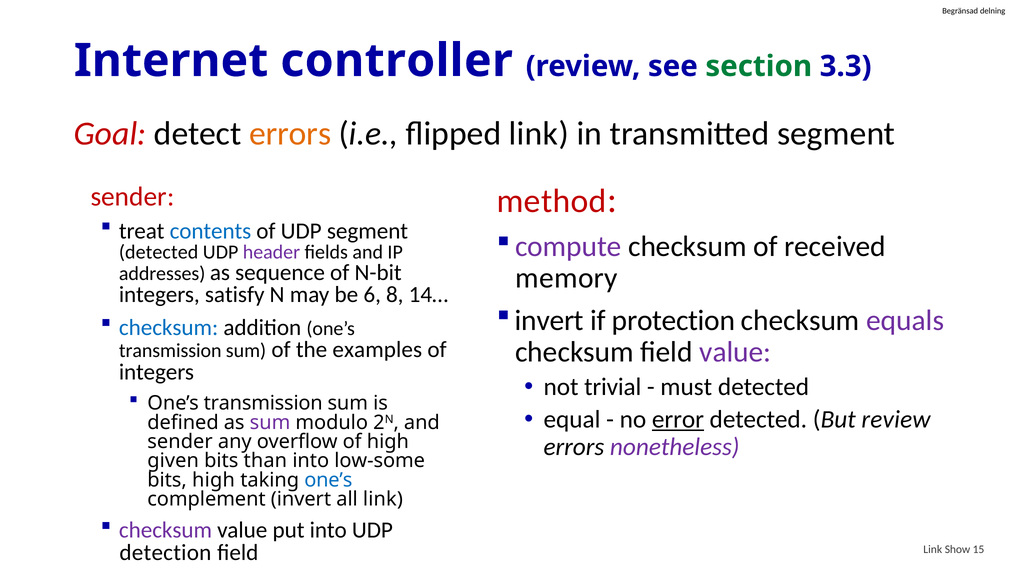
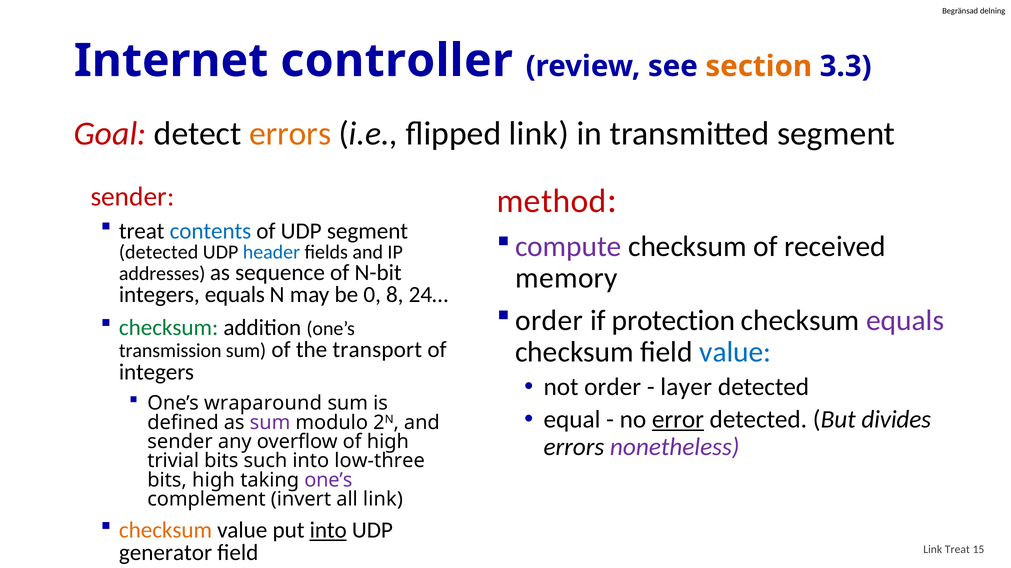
section colour: green -> orange
header colour: purple -> blue
integers satisfy: satisfy -> equals
6: 6 -> 0
14…: 14… -> 24…
invert at (549, 321): invert -> order
checksum at (169, 328) colour: blue -> green
value at (735, 353) colour: purple -> blue
examples: examples -> transport
not trivial: trivial -> order
must: must -> layer
transmission at (263, 404): transmission -> wraparound
But review: review -> divides
given: given -> trivial
than: than -> such
low-some: low-some -> low-three
one’s at (328, 481) colour: blue -> purple
checksum at (166, 531) colour: purple -> orange
into at (328, 531) underline: none -> present
detection: detection -> generator
Link Show: Show -> Treat
